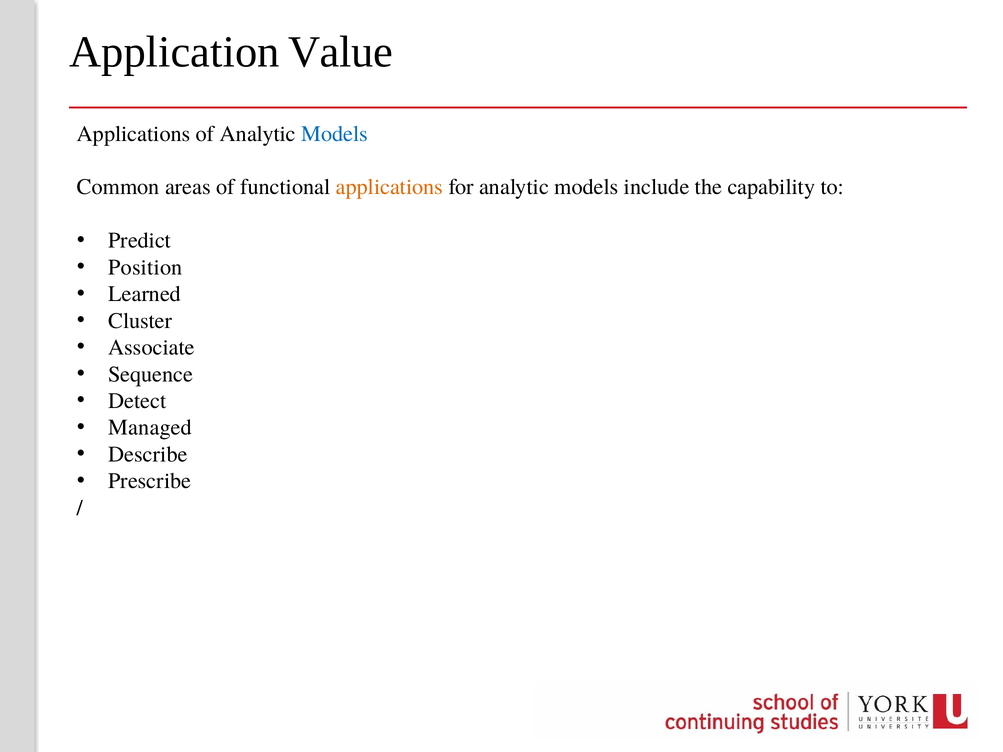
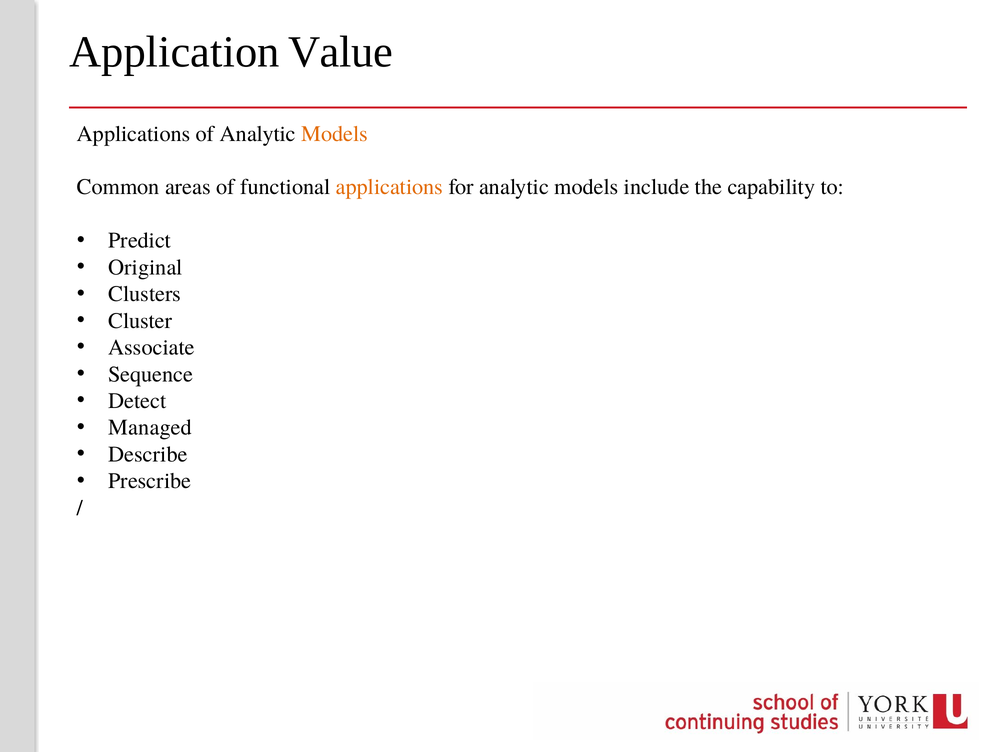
Models at (335, 134) colour: blue -> orange
Position: Position -> Original
Learned: Learned -> Clusters
